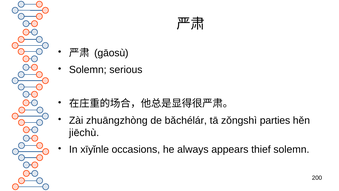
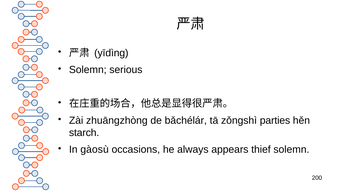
gāosù: gāosù -> yīdìng
jiēchù: jiēchù -> starch
xīyǐnle: xīyǐnle -> gàosù
